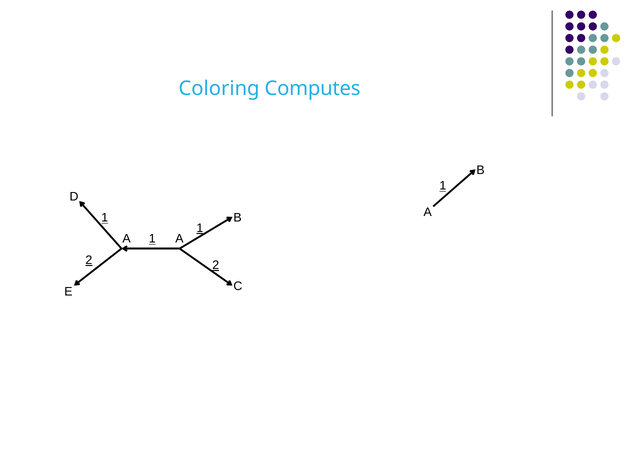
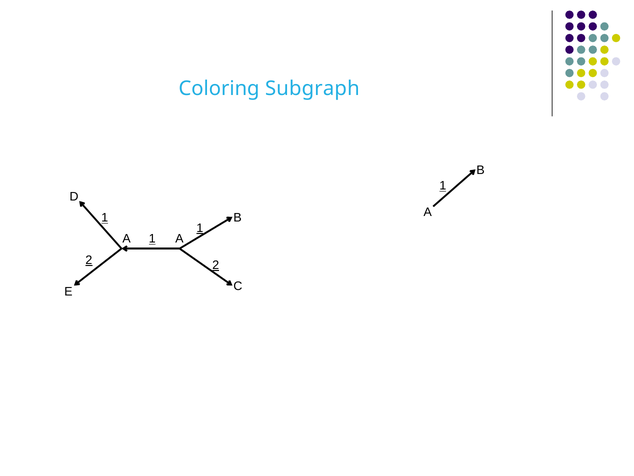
Computes: Computes -> Subgraph
